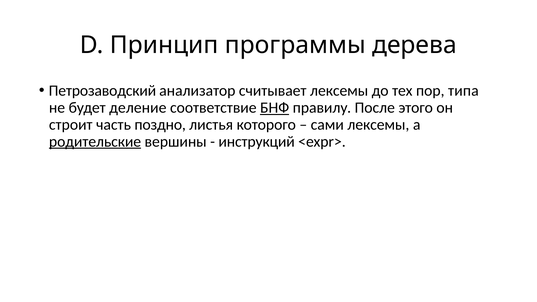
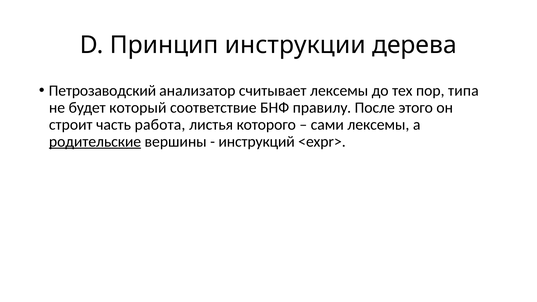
программы: программы -> инструкции
деление: деление -> который
БНФ underline: present -> none
поздно: поздно -> работа
